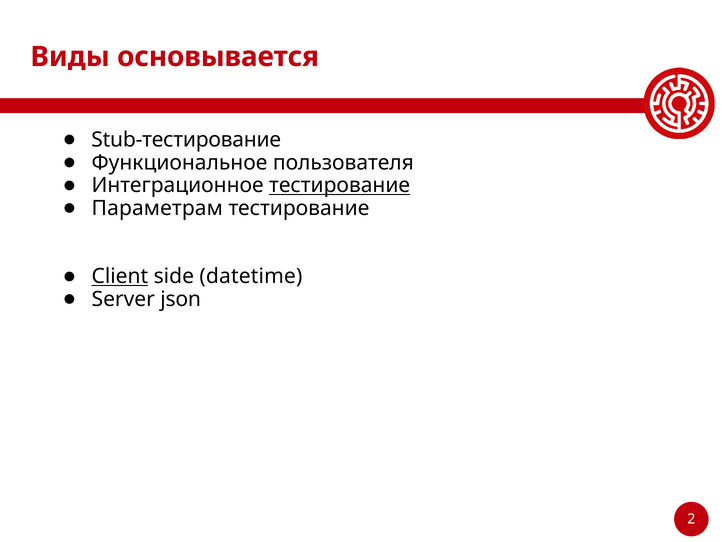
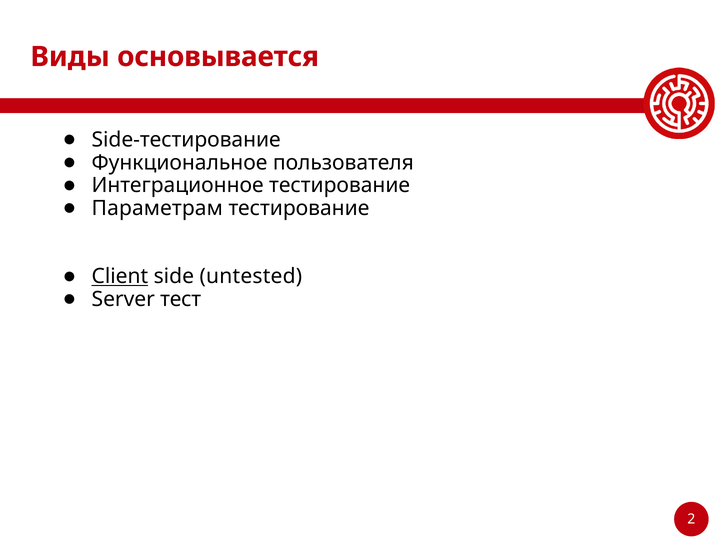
Stub-тестирование: Stub-тестирование -> Side-тестирование
тестирование at (340, 185) underline: present -> none
datetime: datetime -> untested
json: json -> тест
